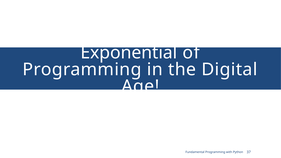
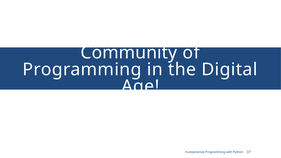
Exponential: Exponential -> Community
